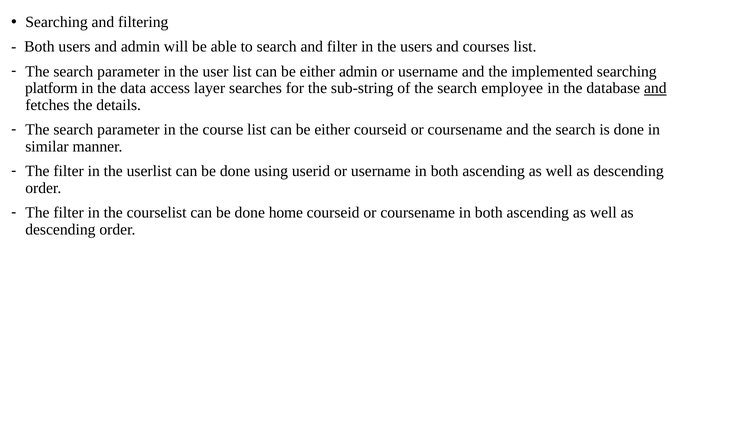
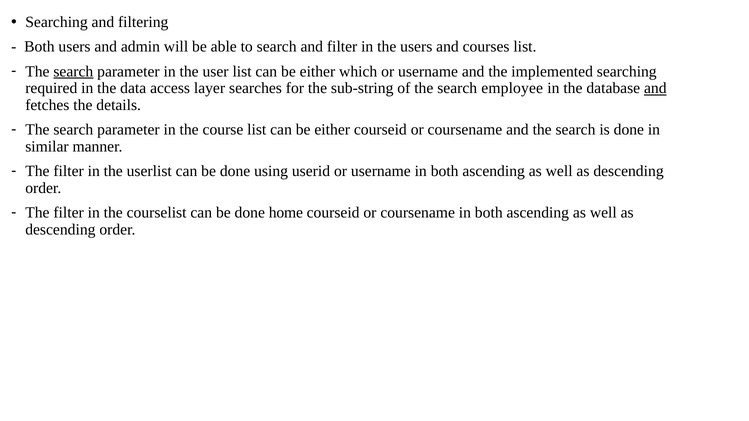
search at (73, 72) underline: none -> present
either admin: admin -> which
platform: platform -> required
